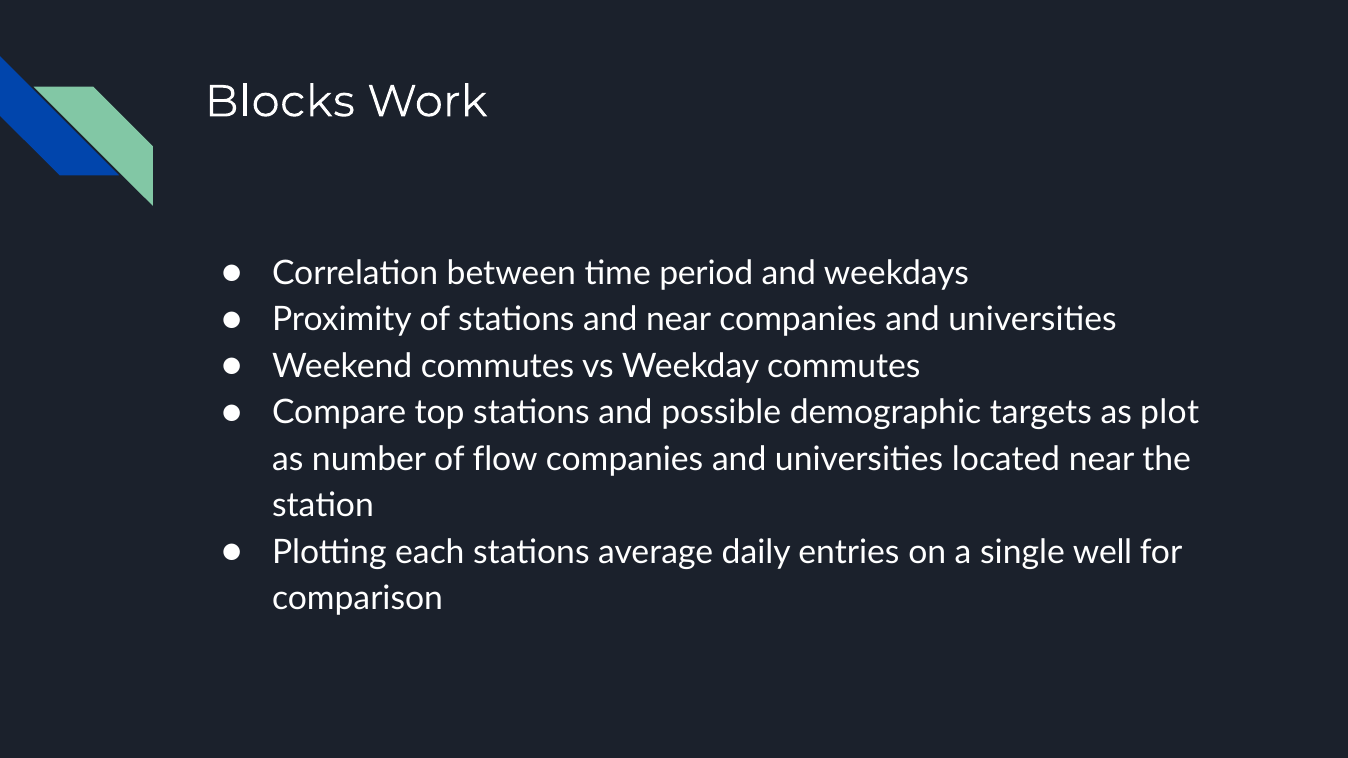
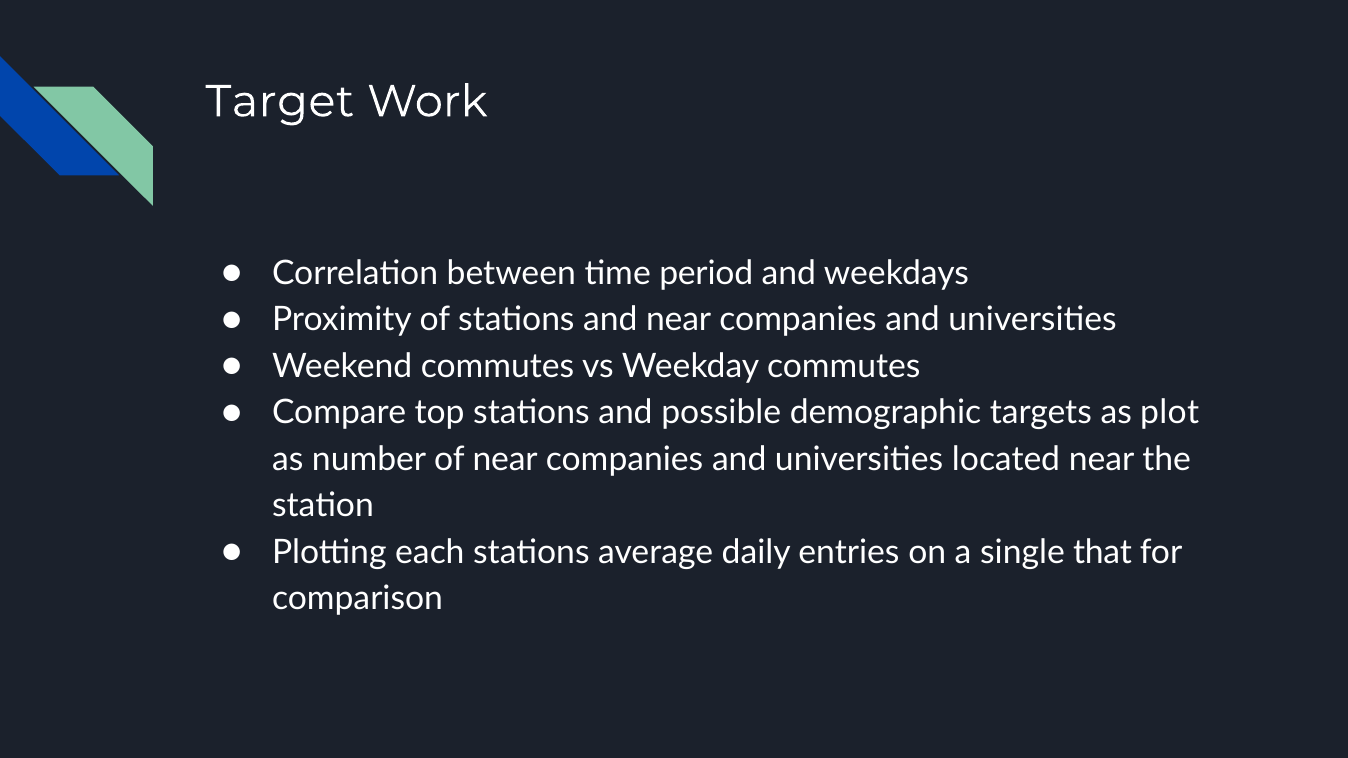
Blocks: Blocks -> Target
of flow: flow -> near
well: well -> that
